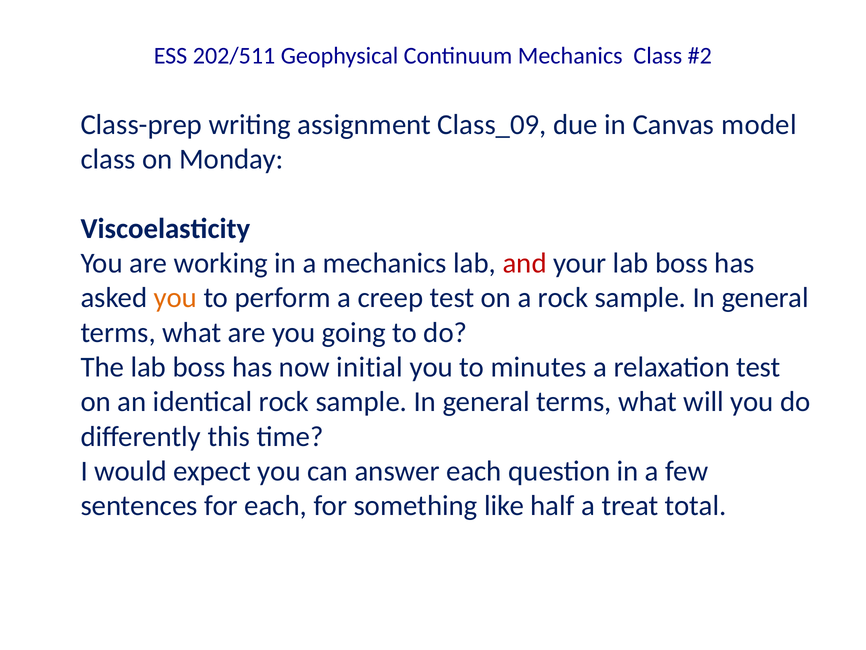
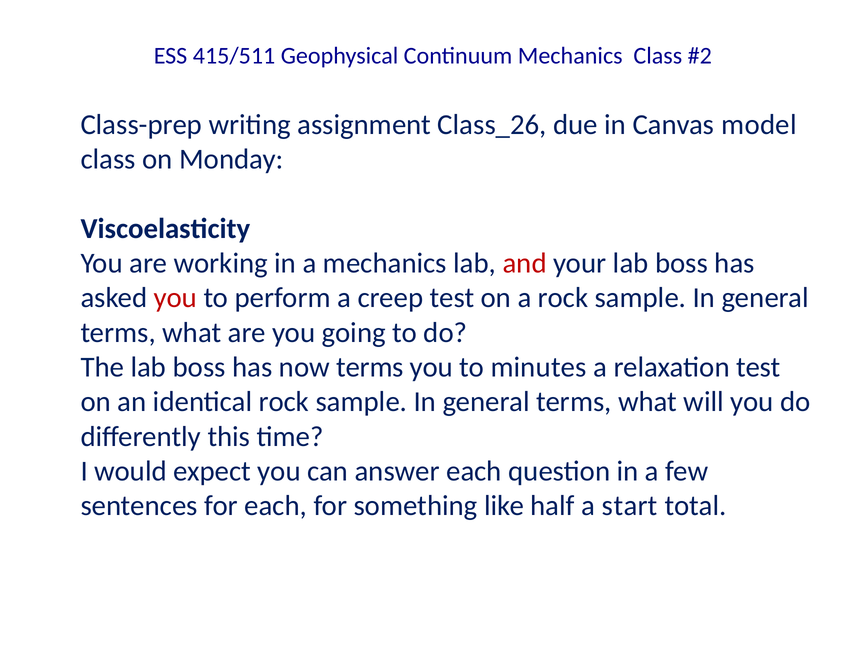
202/511: 202/511 -> 415/511
Class_09: Class_09 -> Class_26
you at (175, 298) colour: orange -> red
now initial: initial -> terms
treat: treat -> start
